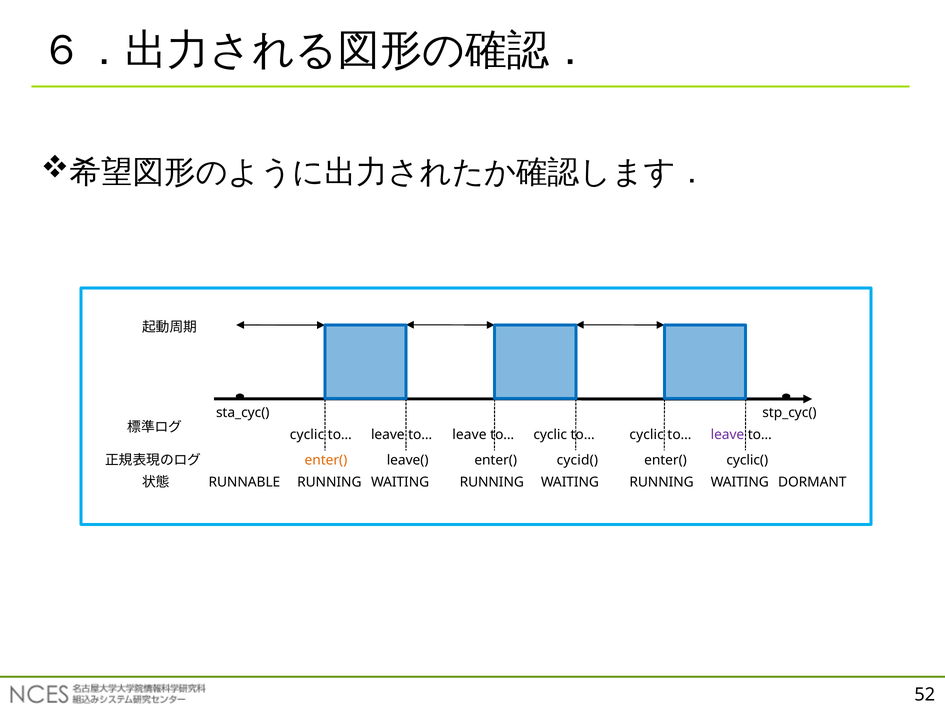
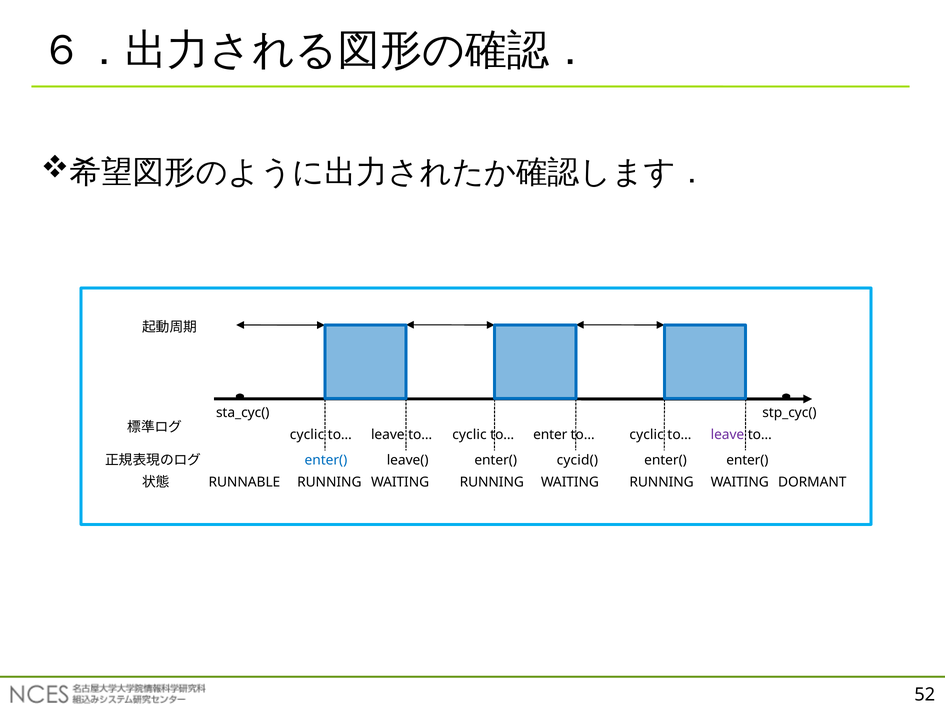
leave to… leave: leave -> cyclic
cyclic at (550, 435): cyclic -> enter
enter( at (326, 460) colour: orange -> blue
enter( cyclic(: cyclic( -> enter(
